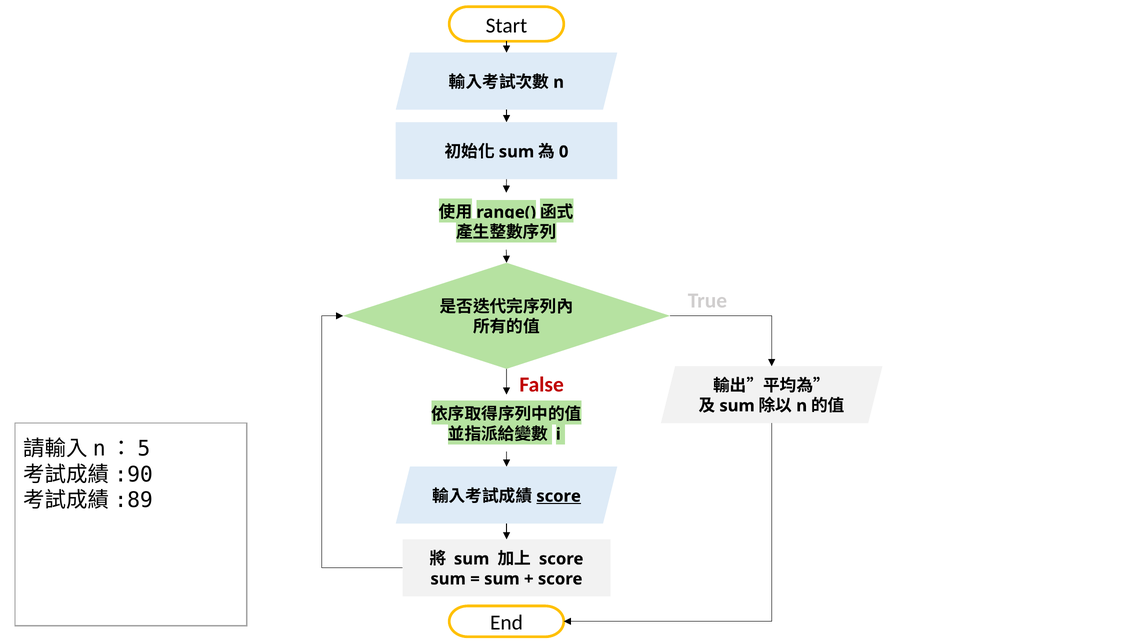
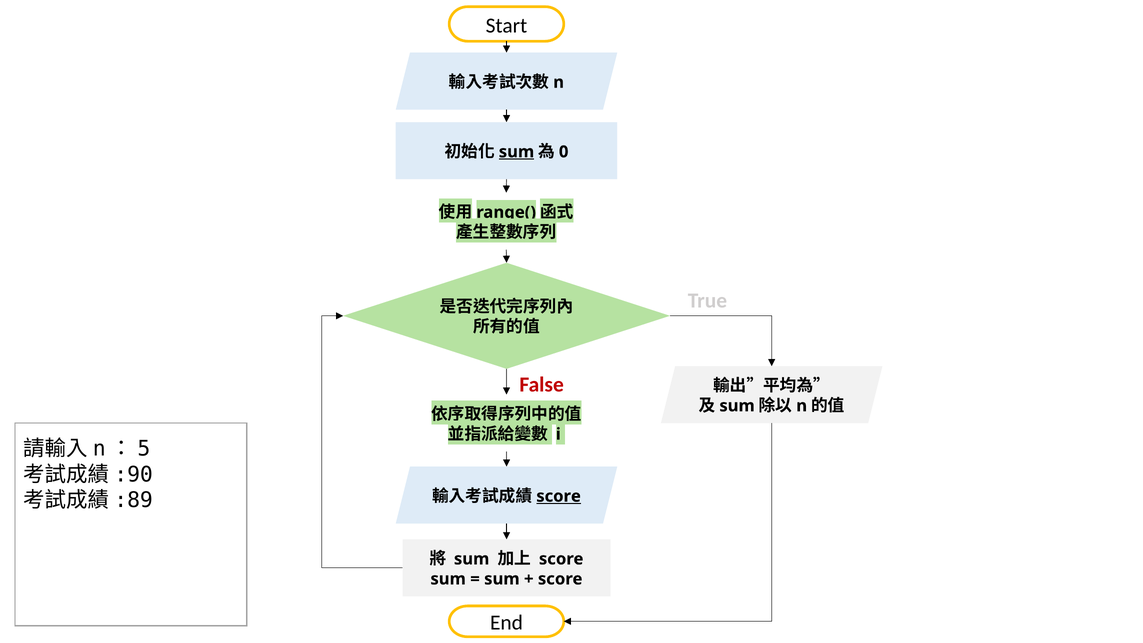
sum at (516, 152) underline: none -> present
